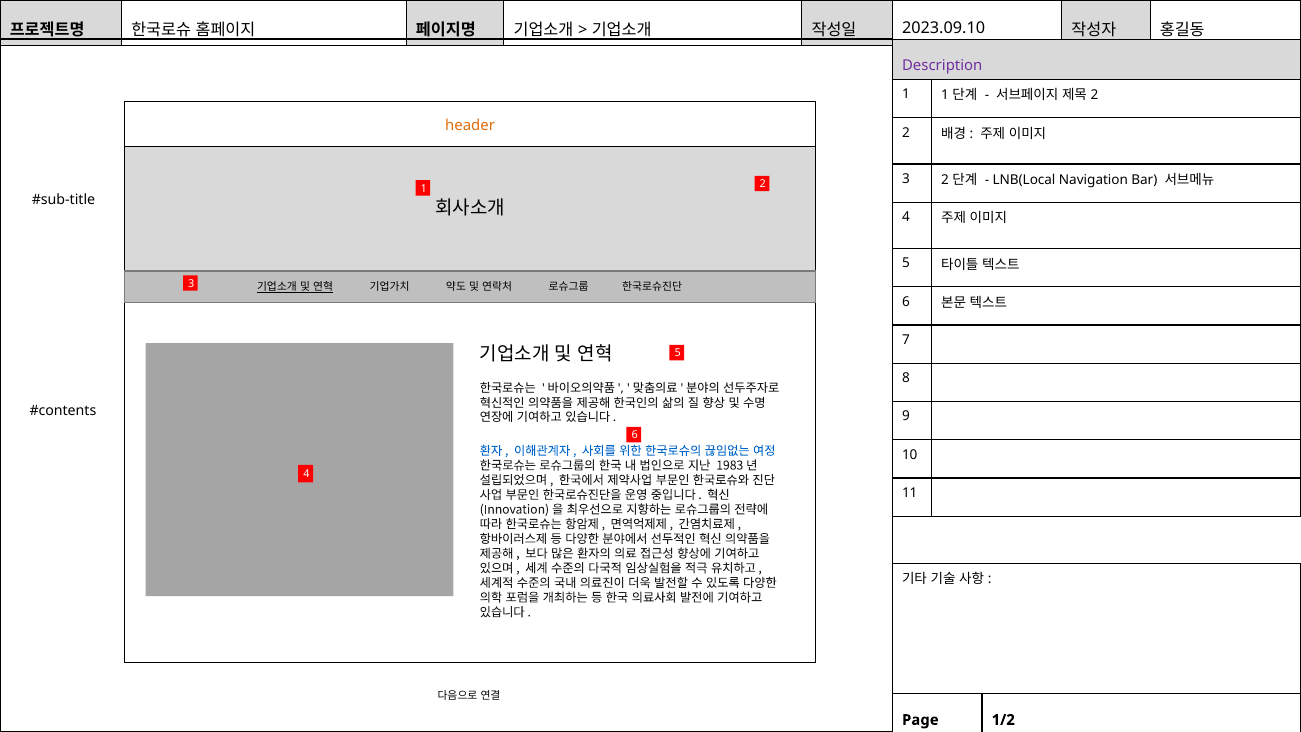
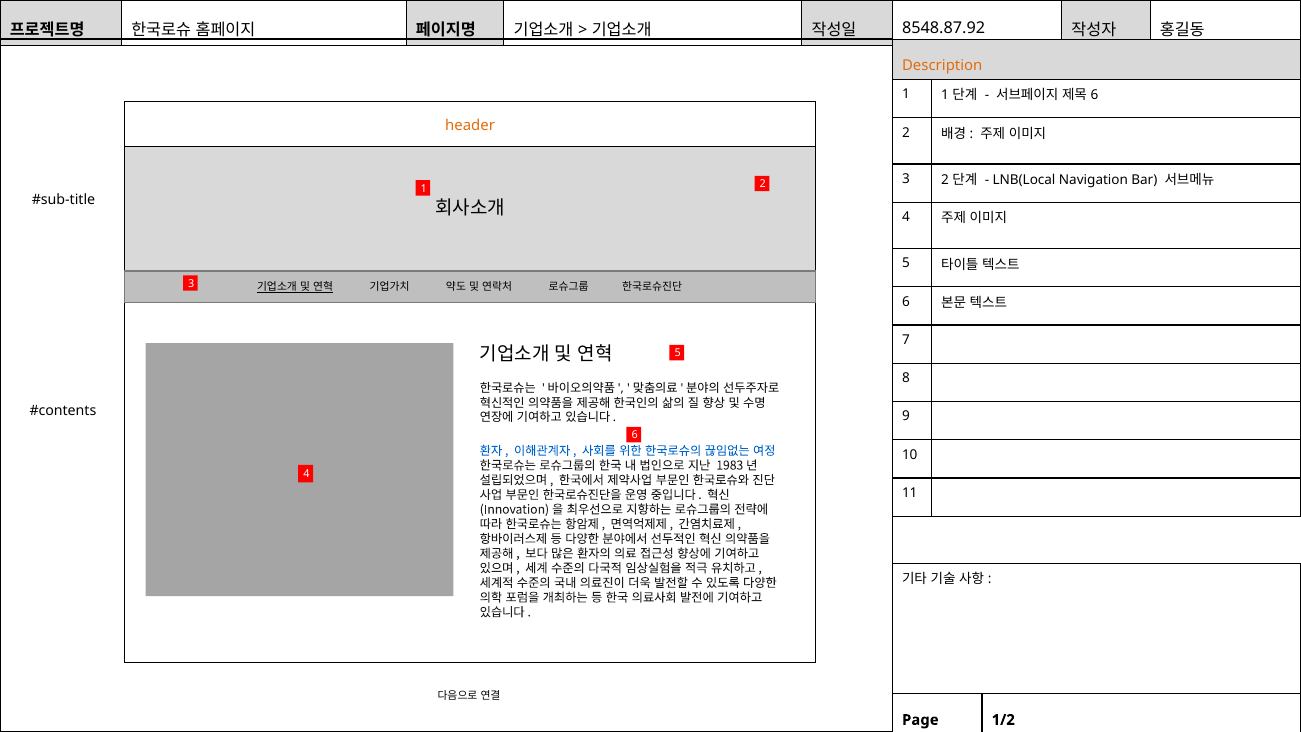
2023.09.10: 2023.09.10 -> 8548.87.92
Description colour: purple -> orange
2 at (1095, 95): 2 -> 6
